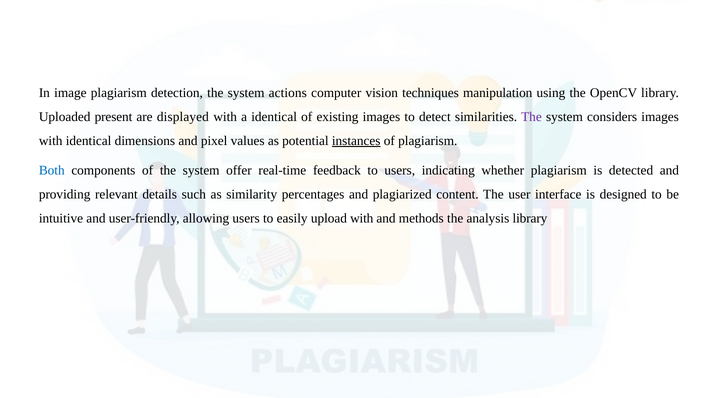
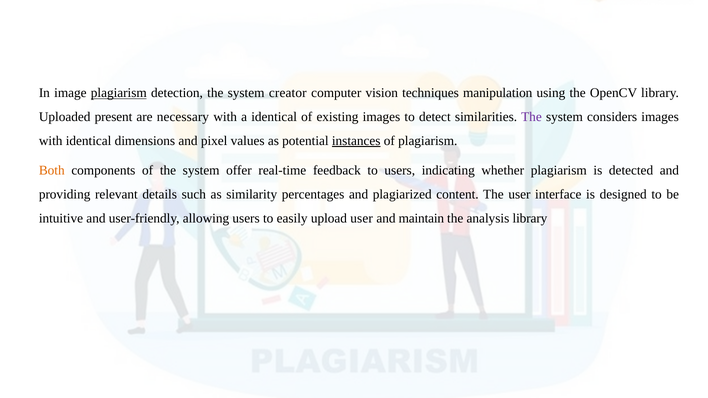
plagiarism at (119, 93) underline: none -> present
actions: actions -> creator
displayed: displayed -> necessary
Both colour: blue -> orange
upload with: with -> user
methods: methods -> maintain
